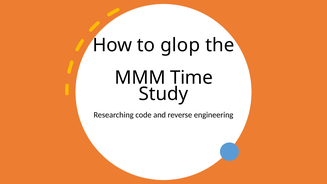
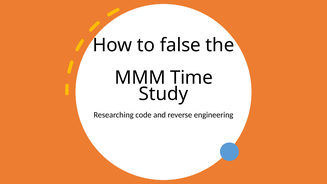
glop: glop -> false
